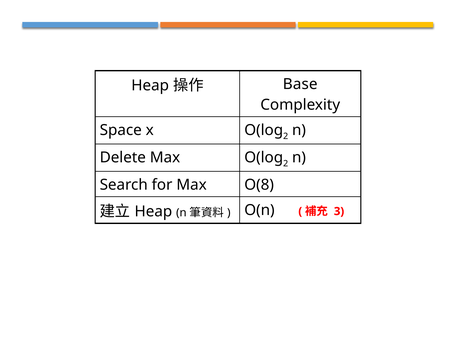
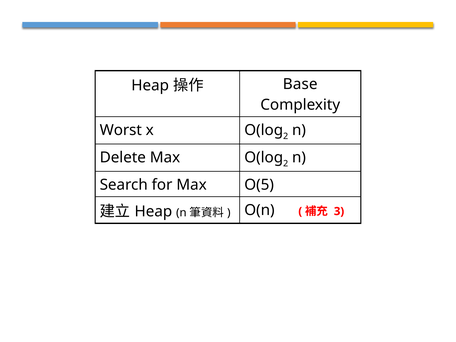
Space: Space -> Worst
O(8: O(8 -> O(5
